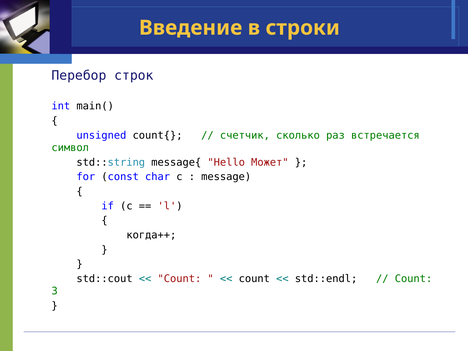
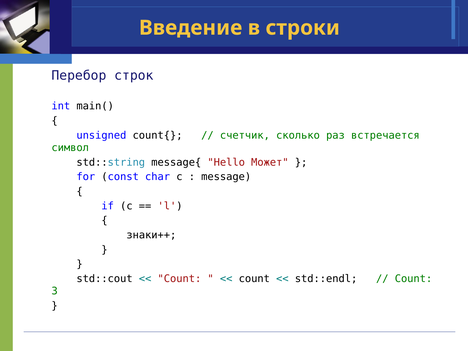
когда++: когда++ -> знаки++
